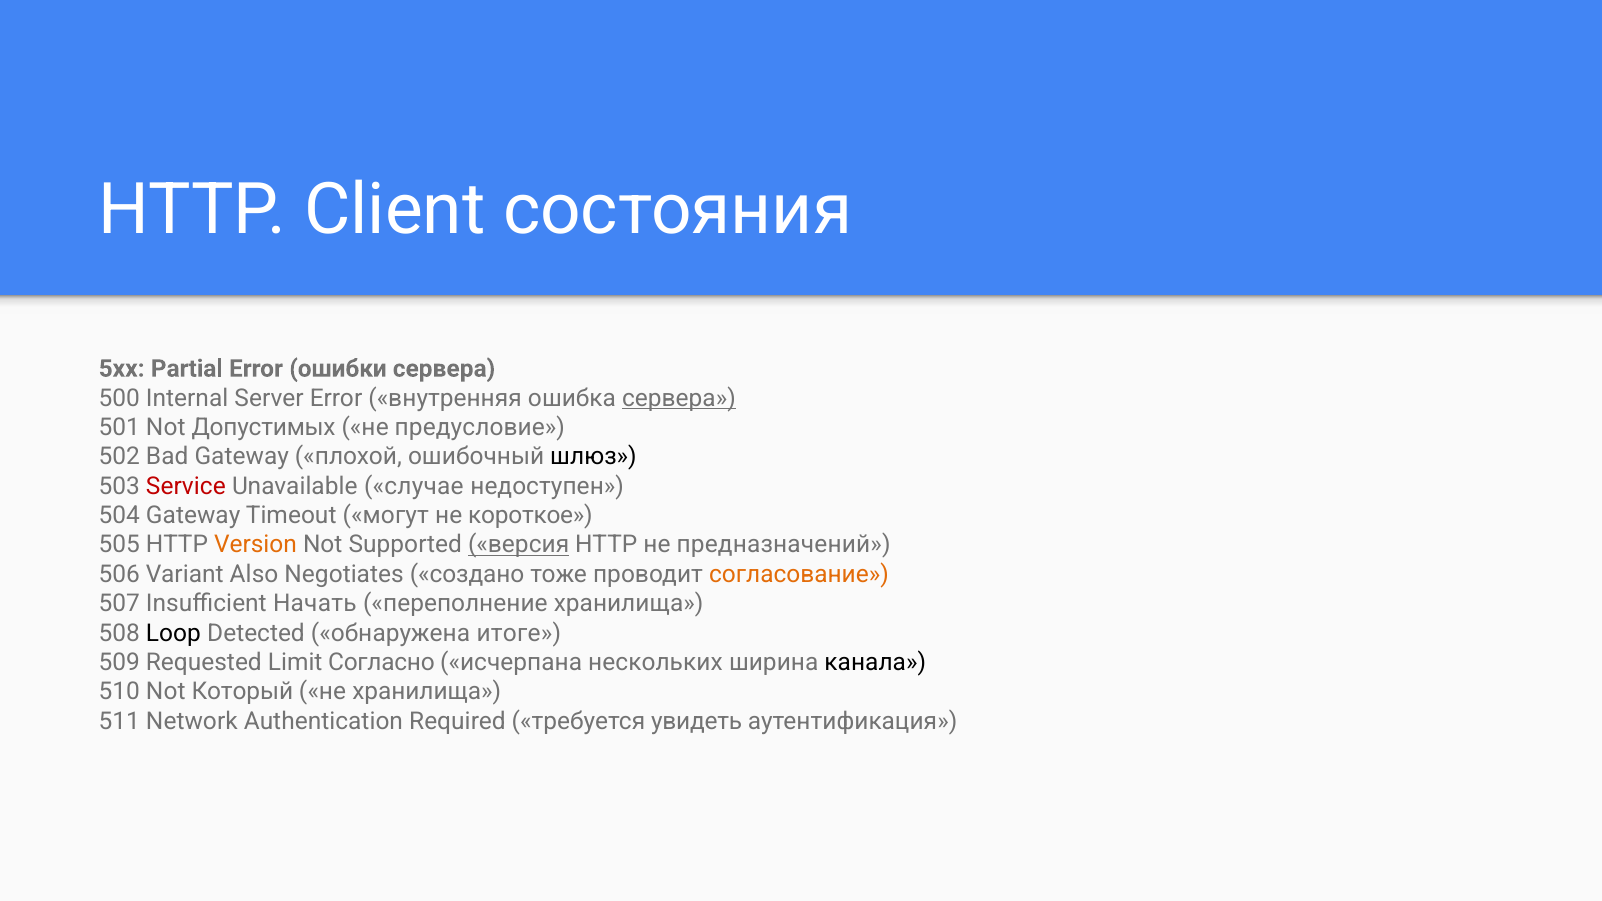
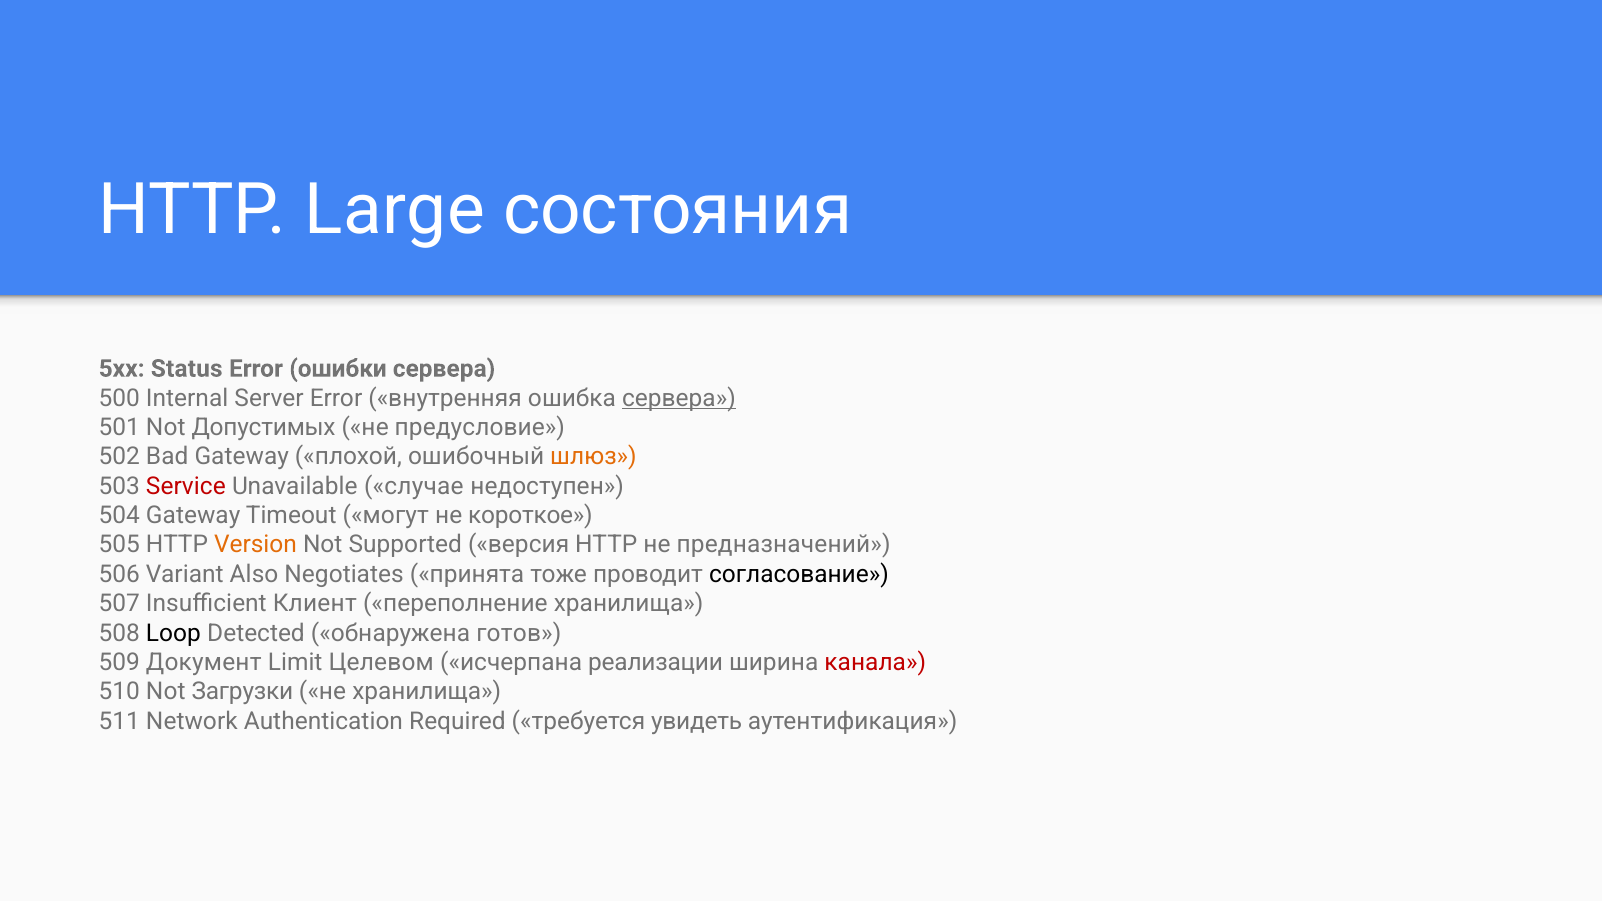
Client: Client -> Large
Partial: Partial -> Status
шлюз colour: black -> orange
версия underline: present -> none
создано: создано -> принята
согласование colour: orange -> black
Начать: Начать -> Клиент
итоге: итоге -> готов
Requested: Requested -> Документ
Согласно: Согласно -> Целевом
нескольких: нескольких -> реализации
канала colour: black -> red
Который: Который -> Загрузки
